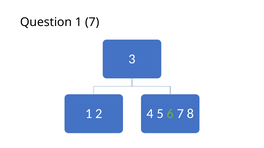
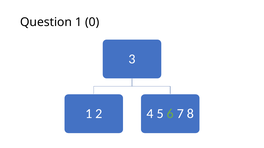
1 7: 7 -> 0
